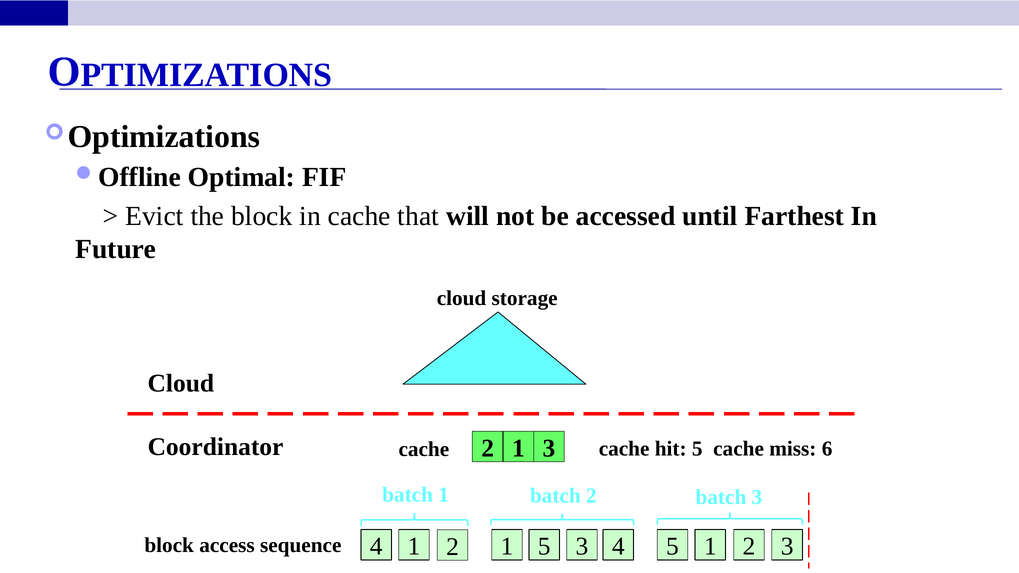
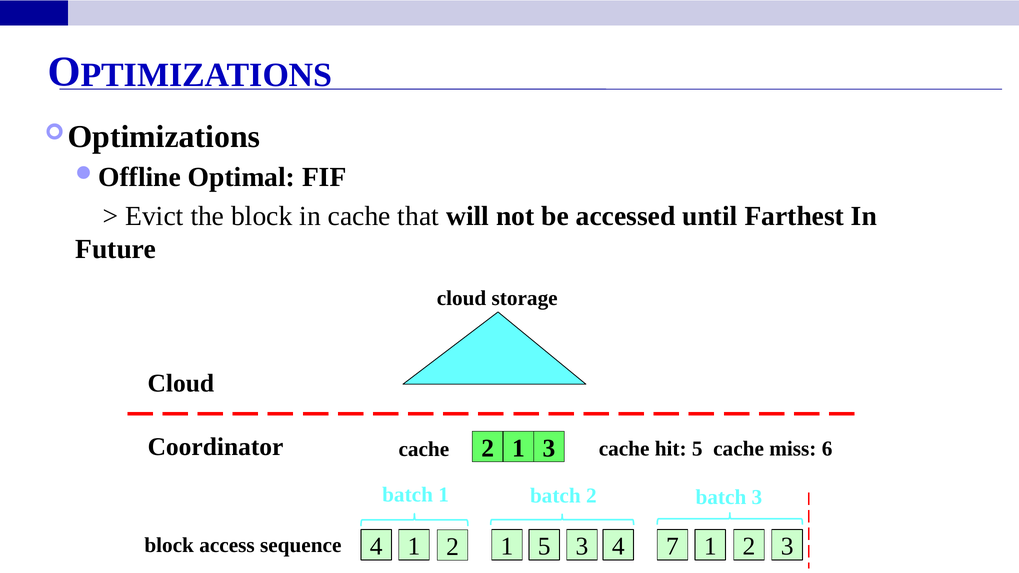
4 5: 5 -> 7
